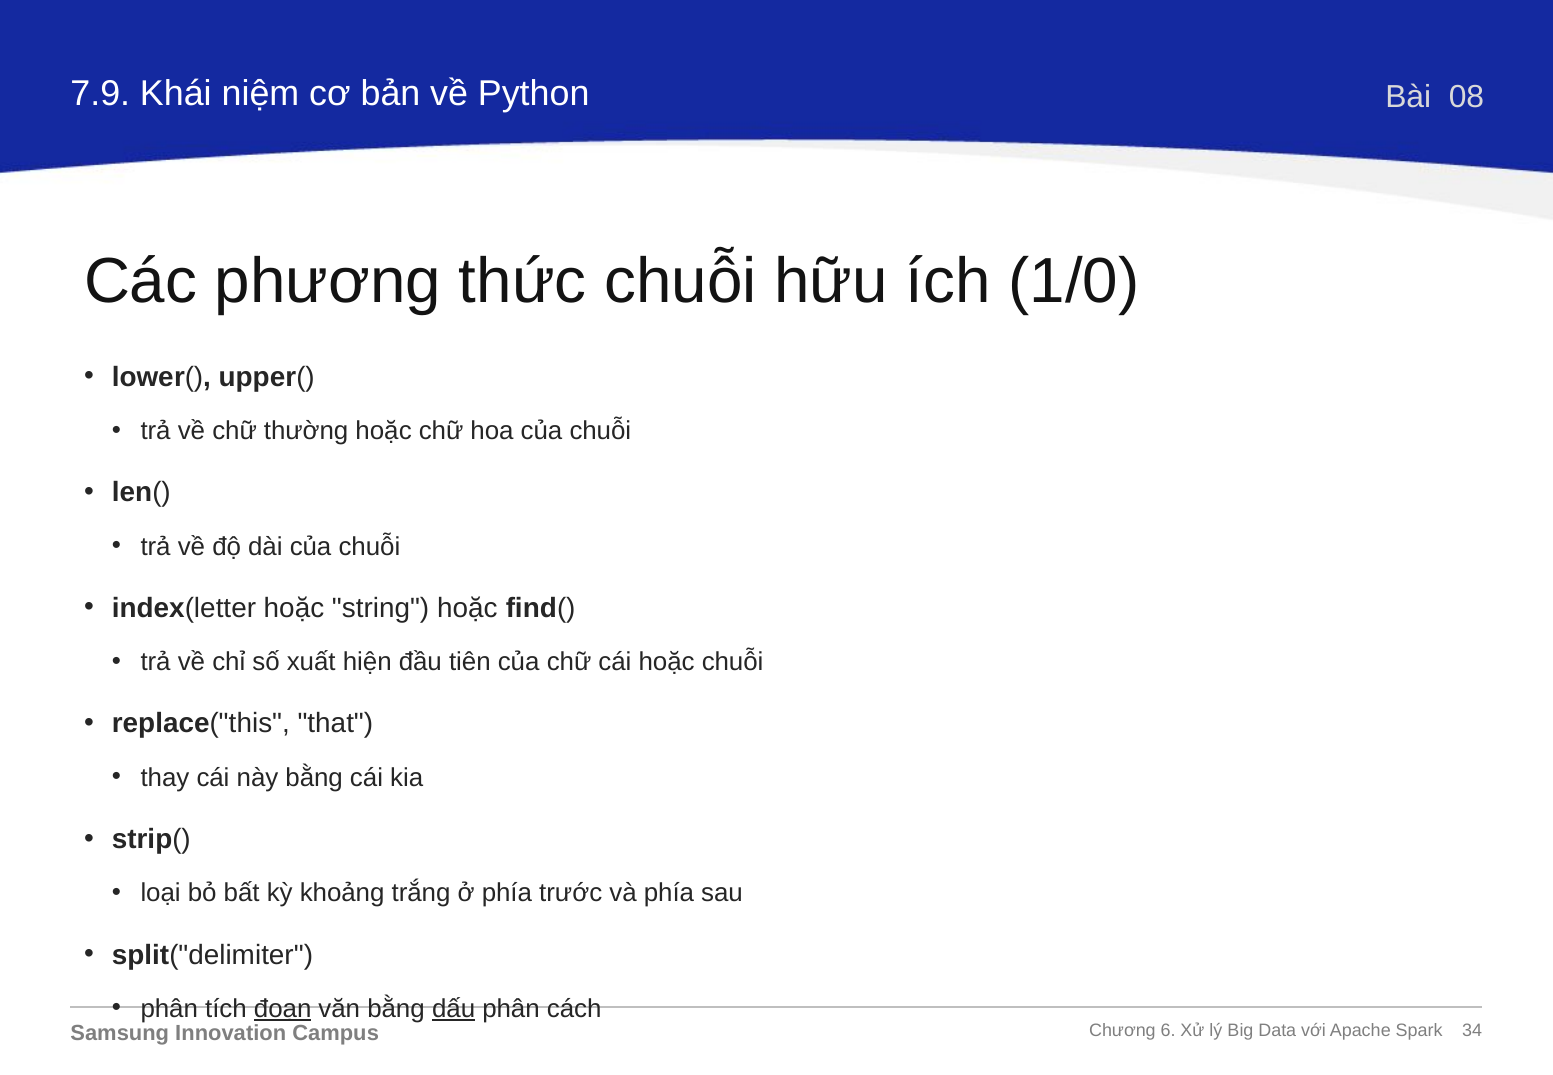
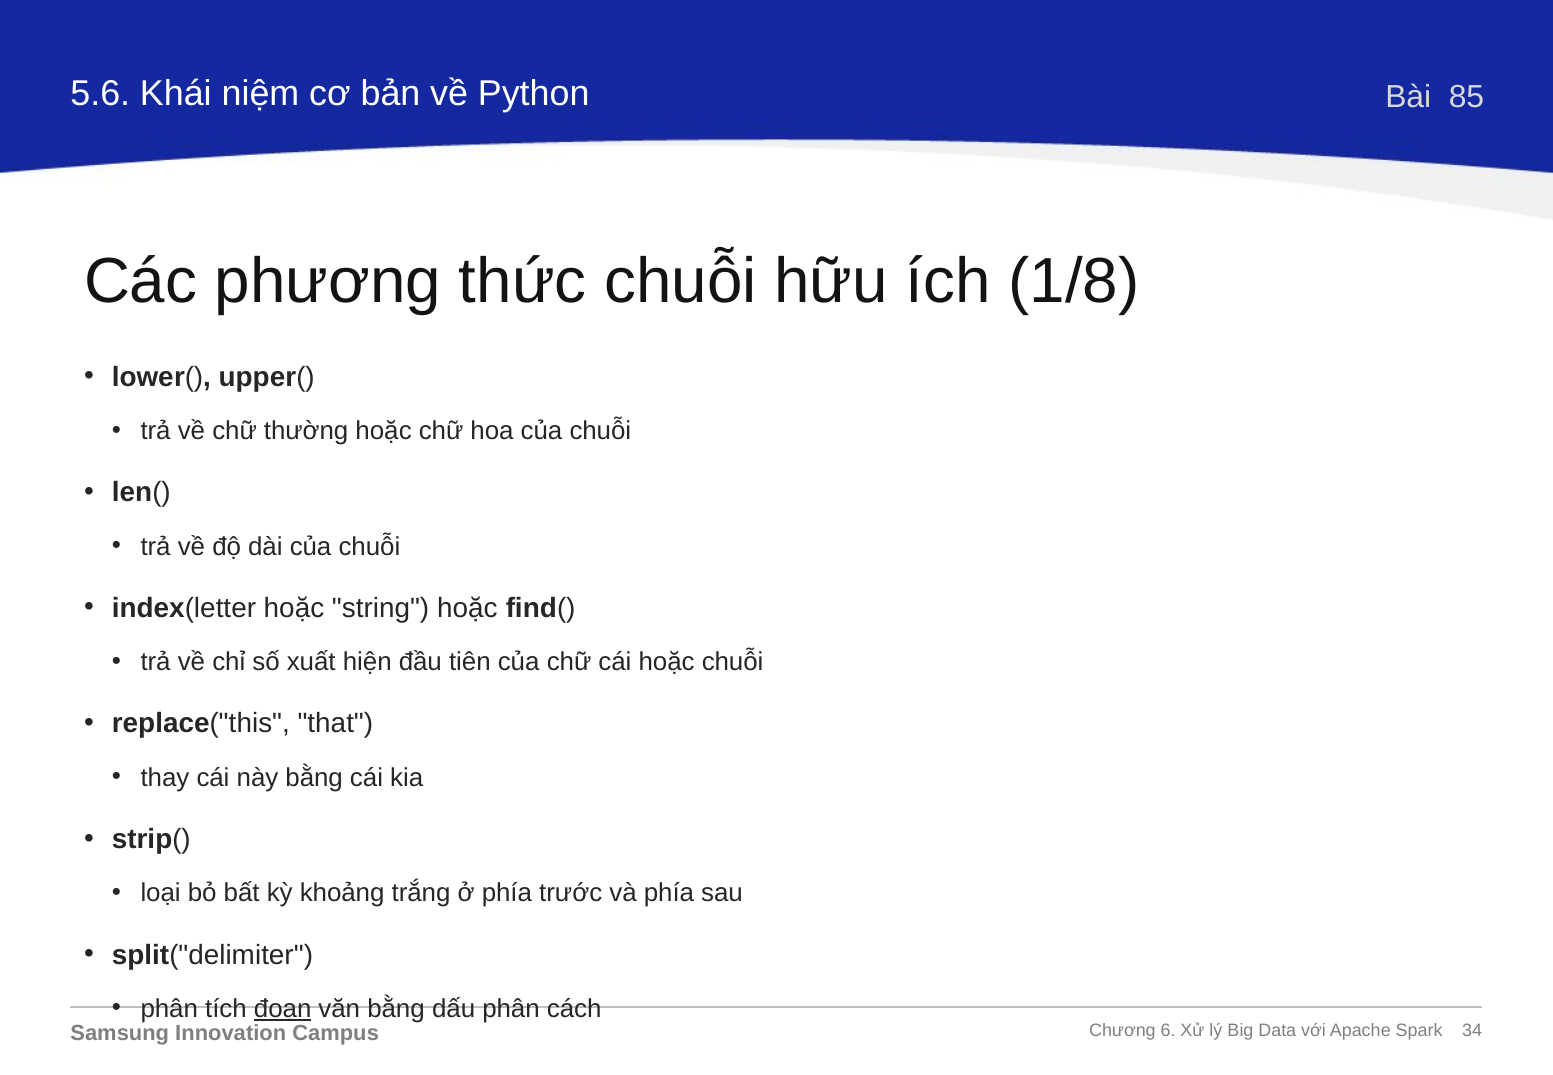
7.9: 7.9 -> 5.6
08: 08 -> 85
1/0: 1/0 -> 1/8
dấu underline: present -> none
